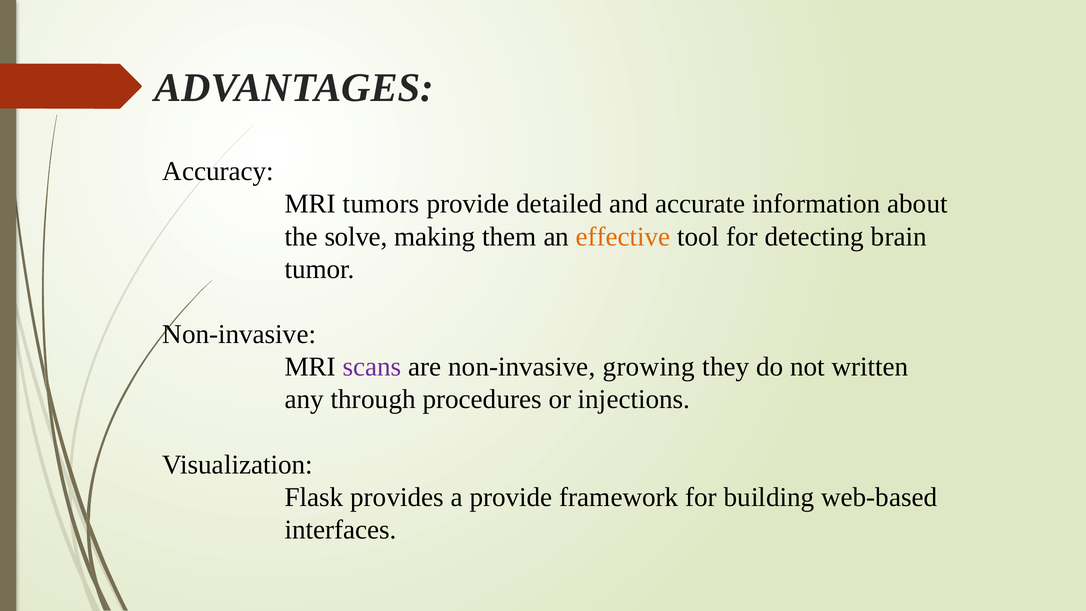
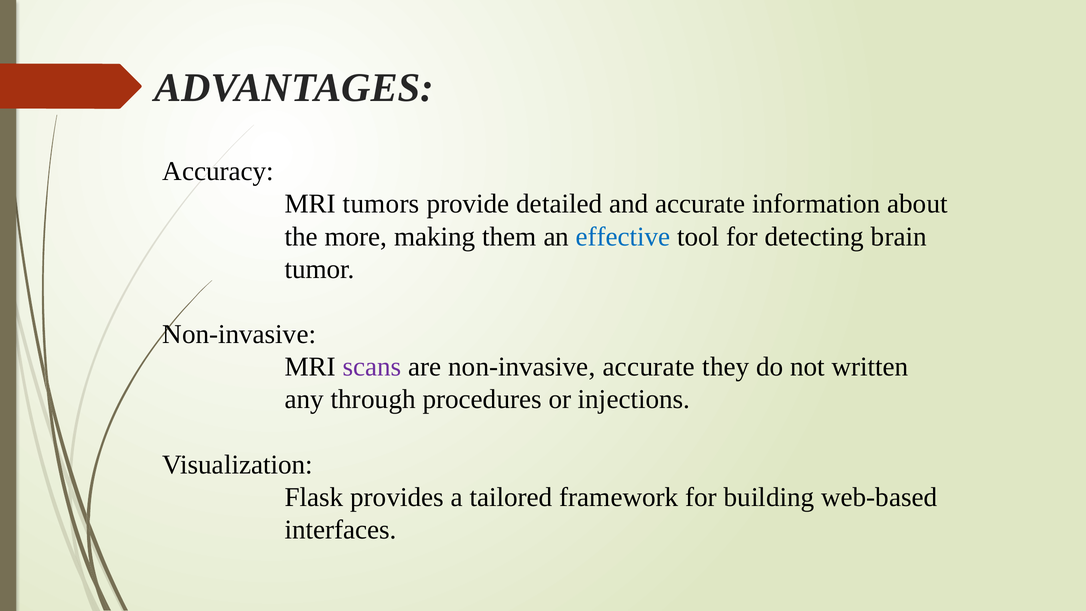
solve: solve -> more
effective colour: orange -> blue
non-invasive growing: growing -> accurate
a provide: provide -> tailored
